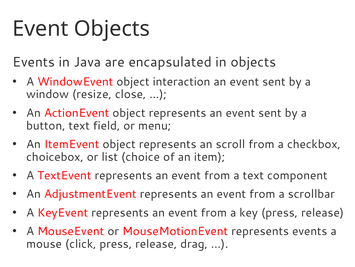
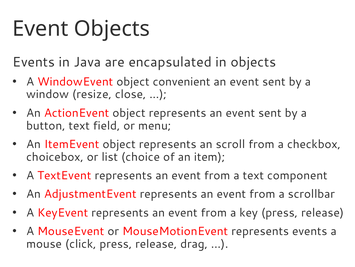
interaction: interaction -> convenient
